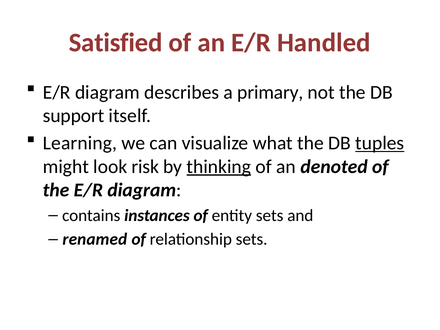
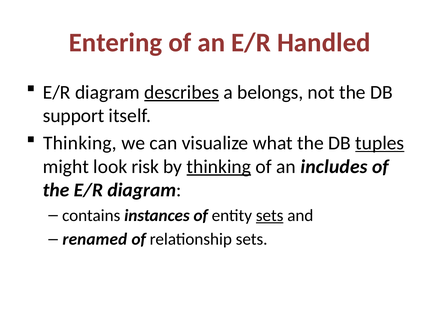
Satisfied: Satisfied -> Entering
describes underline: none -> present
primary: primary -> belongs
Learning at (80, 143): Learning -> Thinking
denoted: denoted -> includes
sets at (270, 215) underline: none -> present
